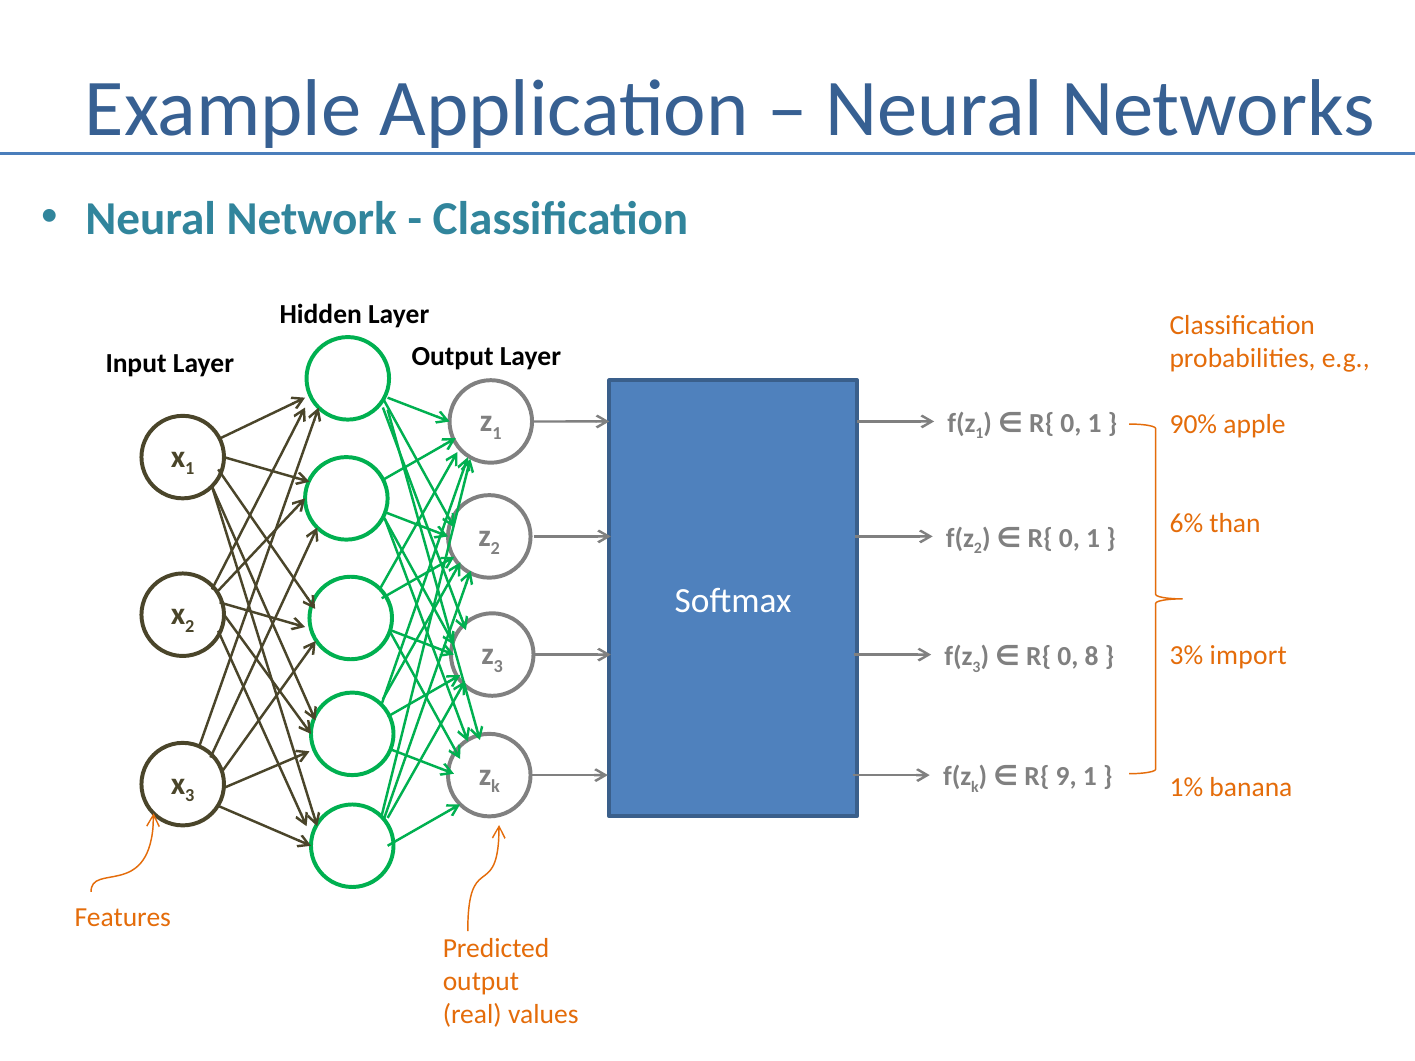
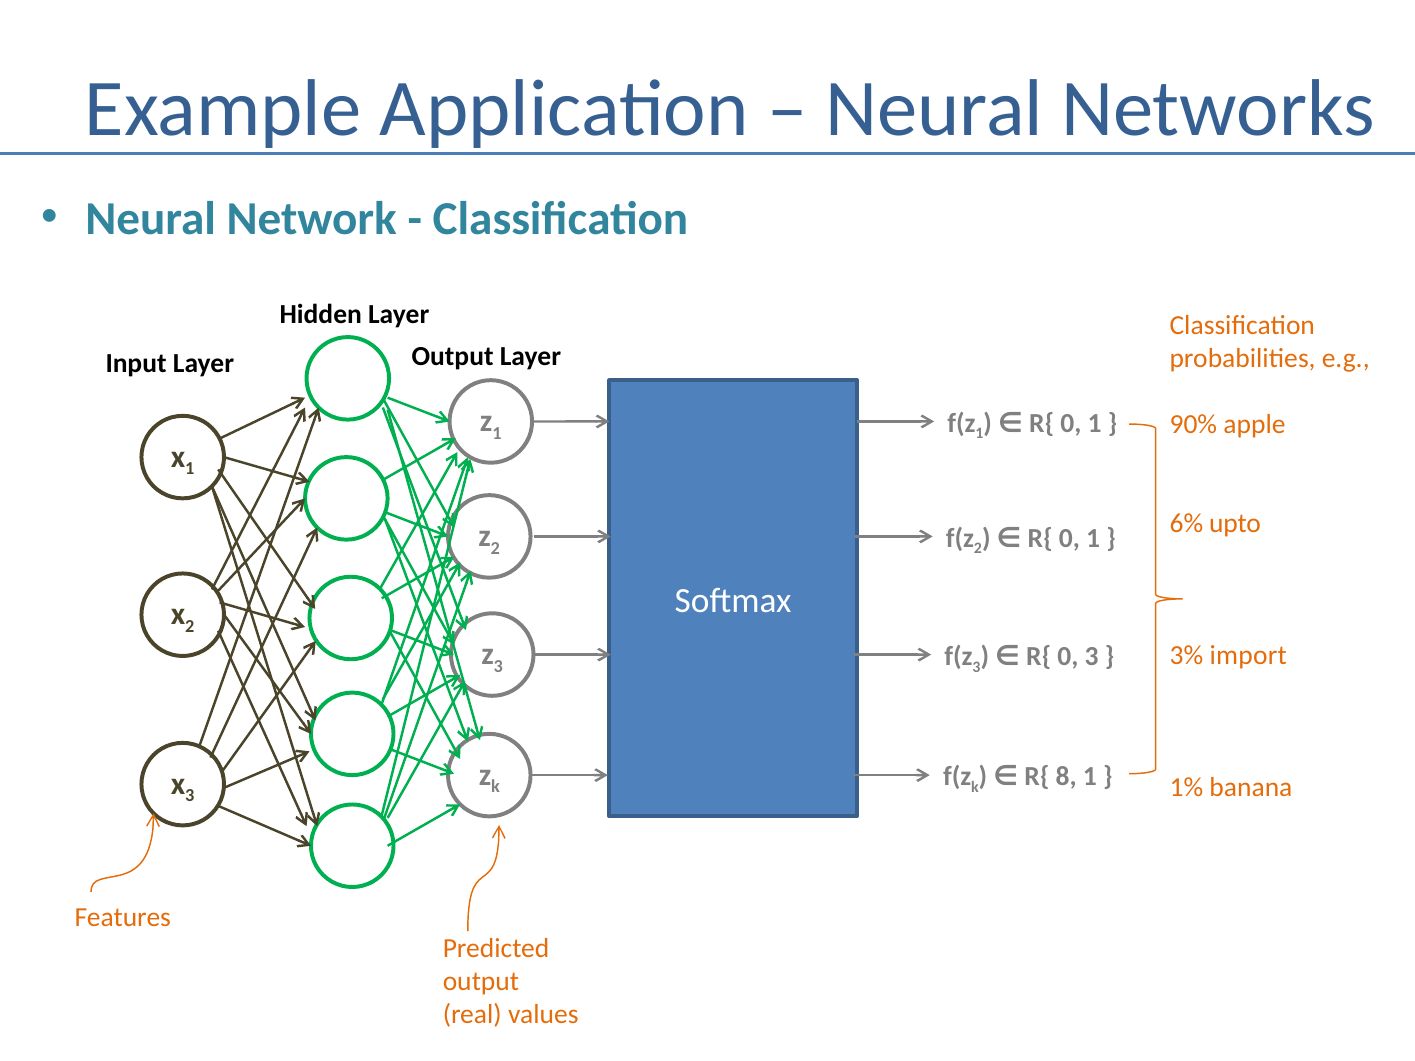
than: than -> upto
0 8: 8 -> 3
9: 9 -> 8
